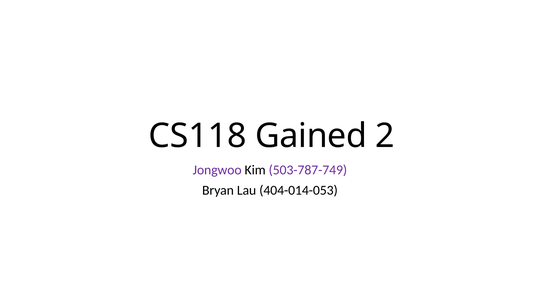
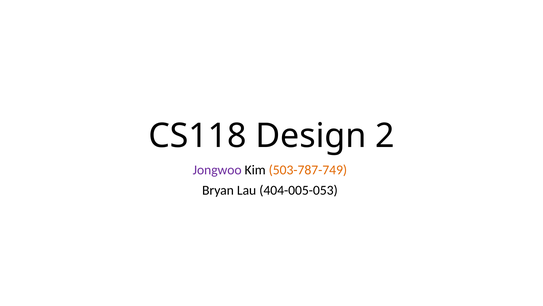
Gained: Gained -> Design
503-787-749 colour: purple -> orange
404-014-053: 404-014-053 -> 404-005-053
